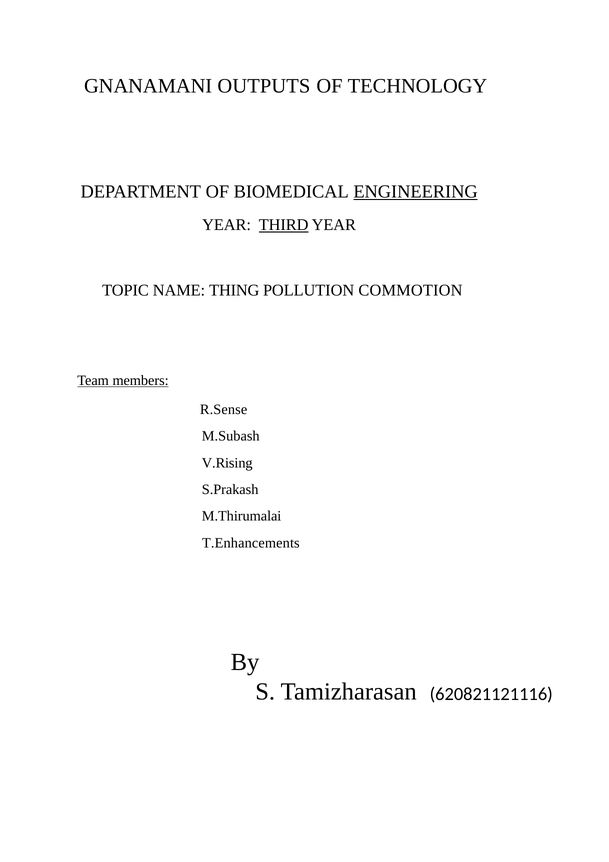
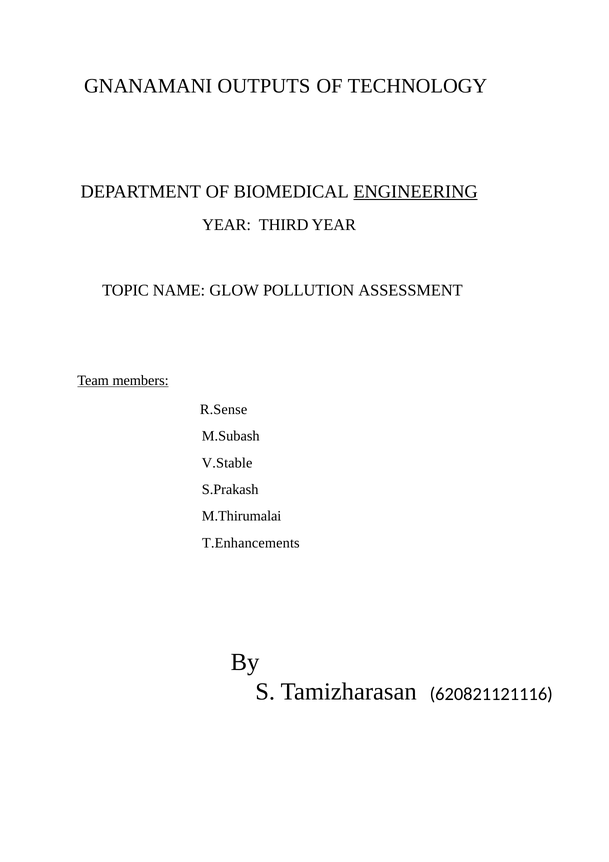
THIRD underline: present -> none
THING: THING -> GLOW
COMMOTION: COMMOTION -> ASSESSMENT
V.Rising: V.Rising -> V.Stable
